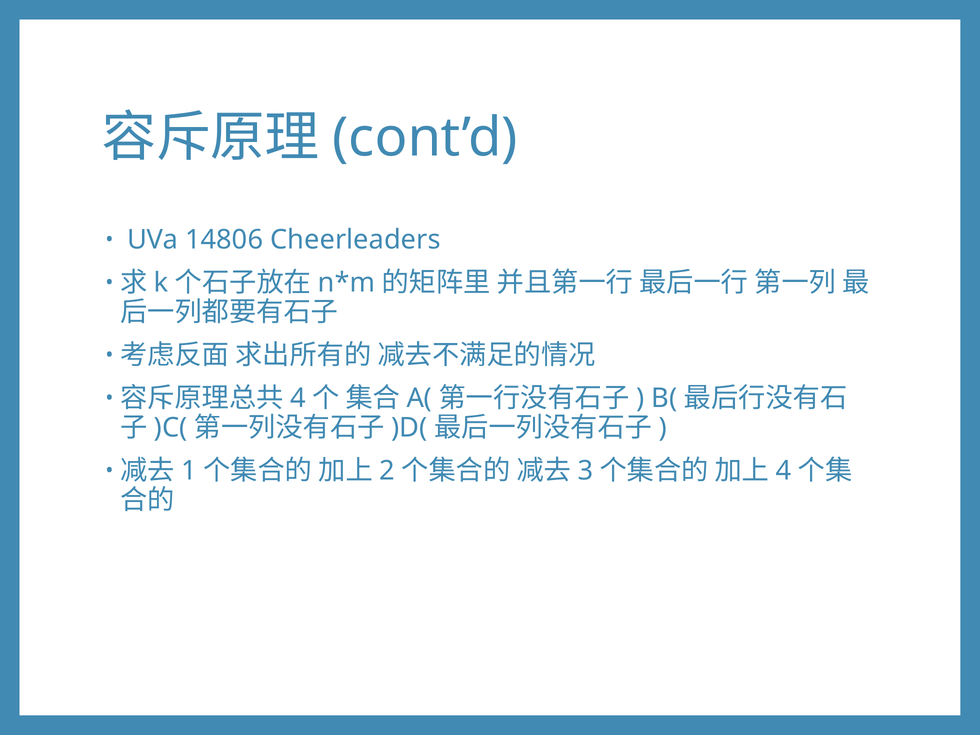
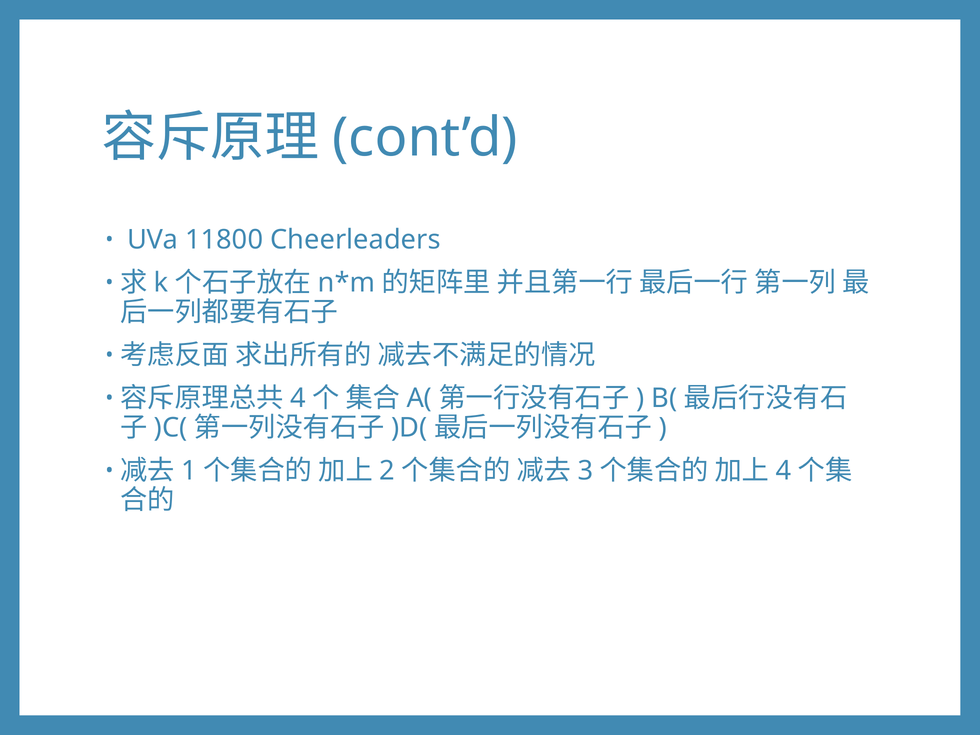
14806: 14806 -> 11800
